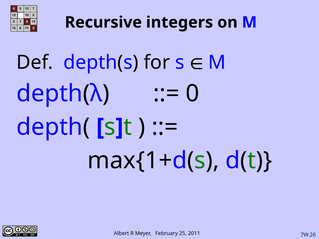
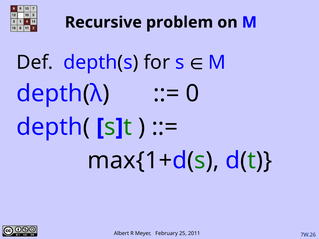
integers: integers -> problem
